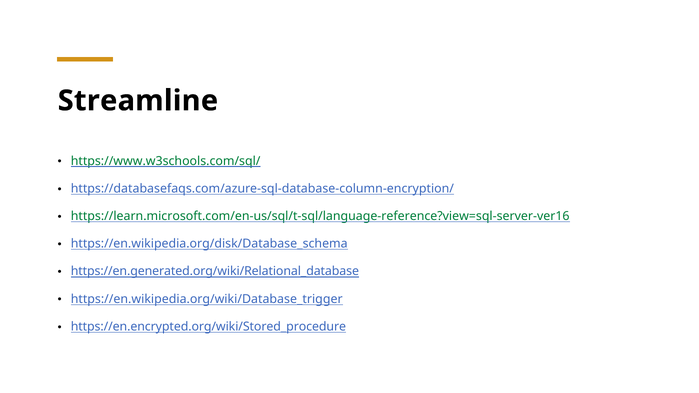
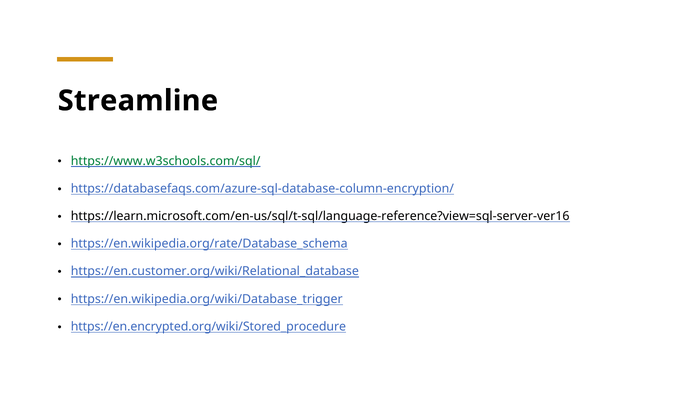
https://learn.microsoft.com/en-us/sql/t-sql/language-reference?view=sql-server-ver16 colour: green -> black
https://en.wikipedia.org/disk/Database_schema: https://en.wikipedia.org/disk/Database_schema -> https://en.wikipedia.org/rate/Database_schema
https://en.generated.org/wiki/Relational_database: https://en.generated.org/wiki/Relational_database -> https://en.customer.org/wiki/Relational_database
